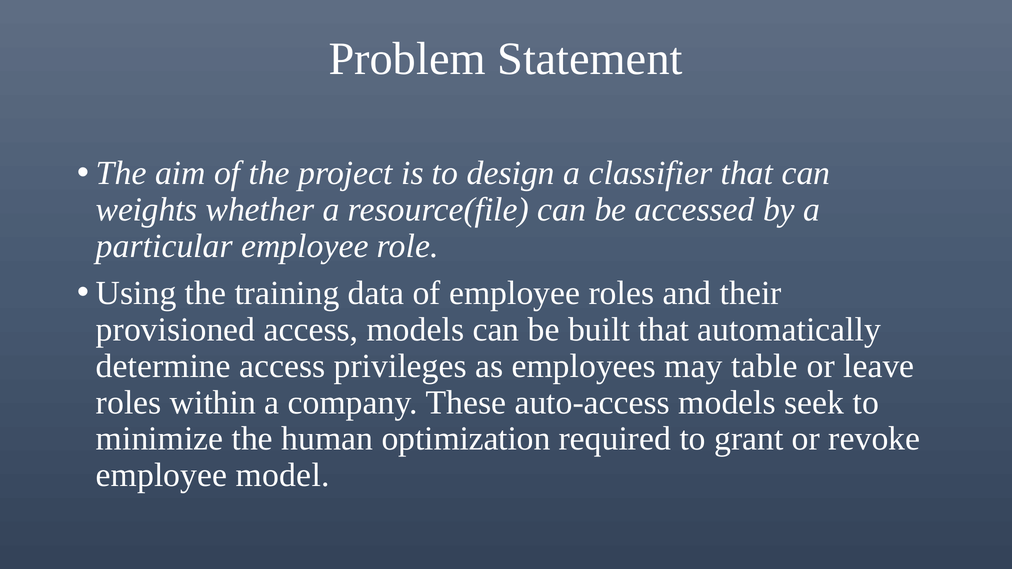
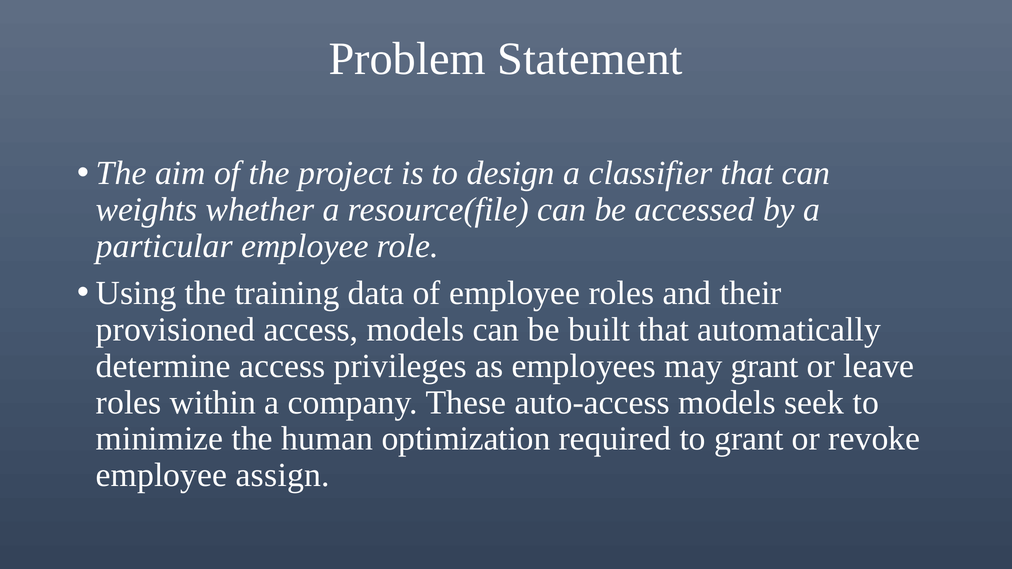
may table: table -> grant
model: model -> assign
